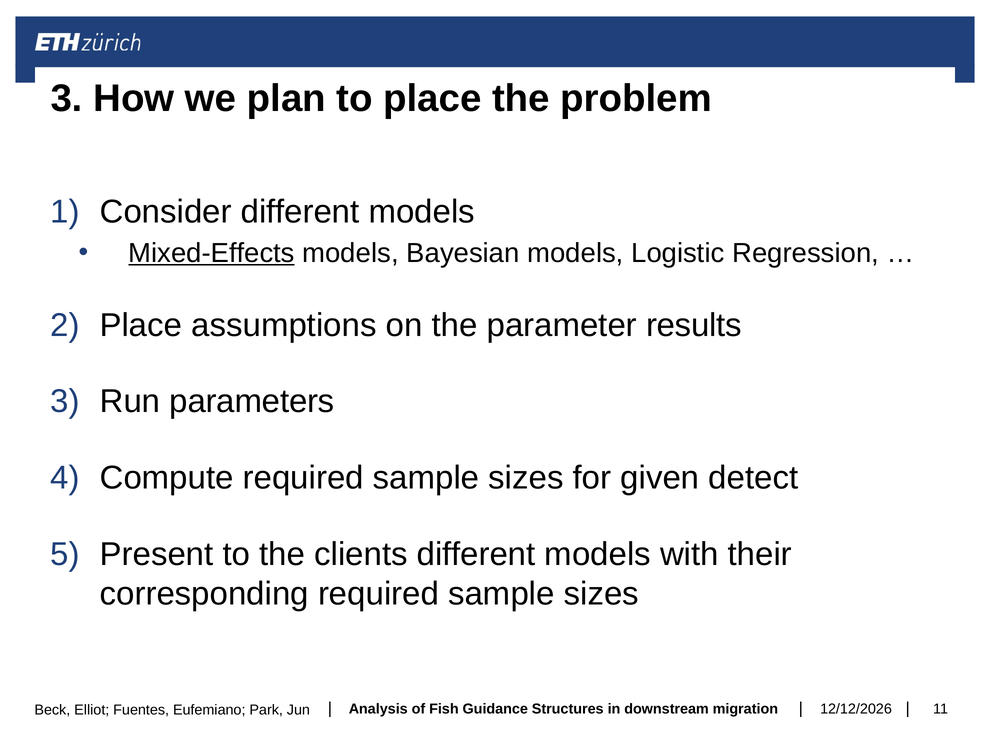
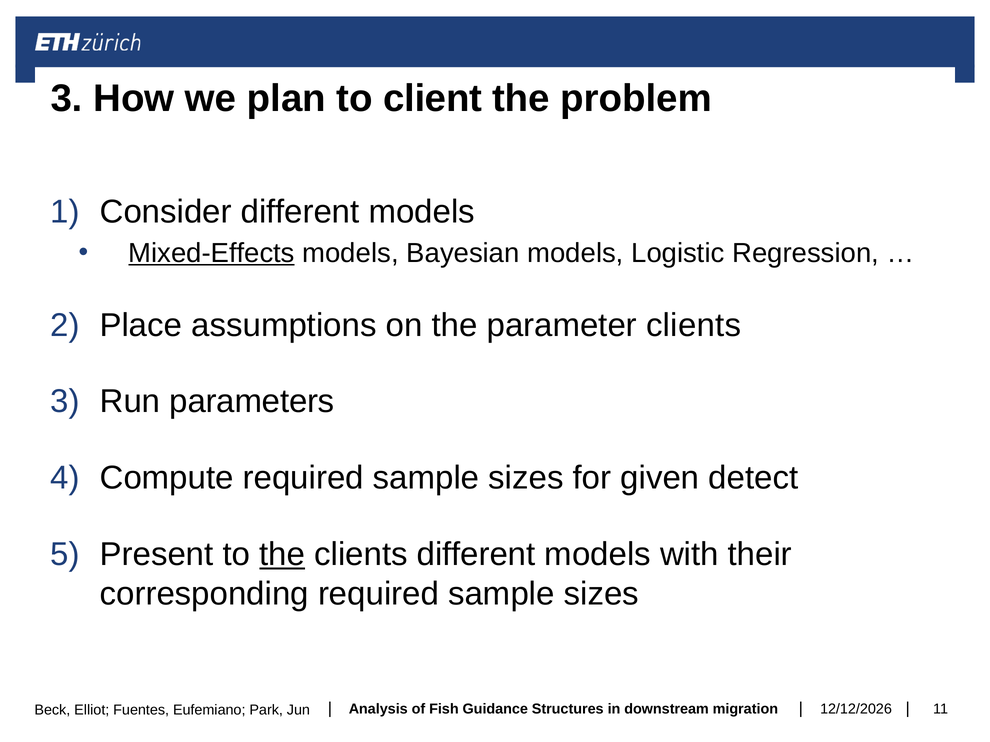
to place: place -> client
parameter results: results -> clients
the at (282, 555) underline: none -> present
